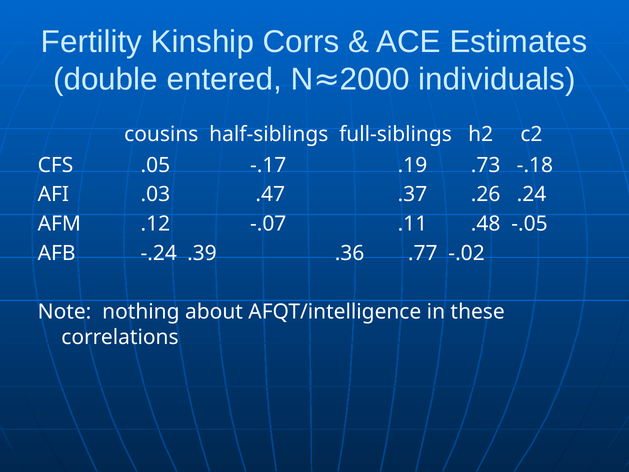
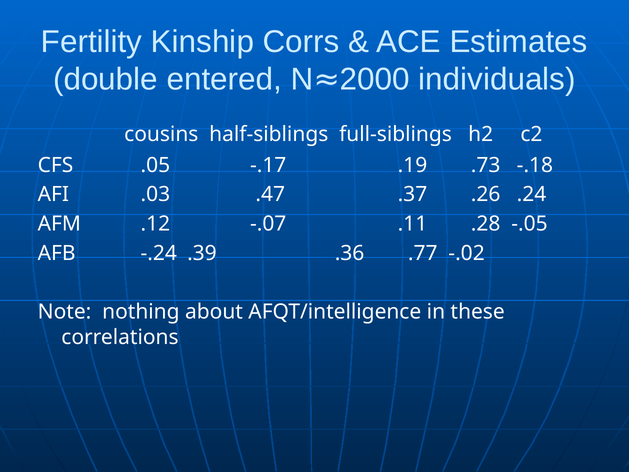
.48: .48 -> .28
